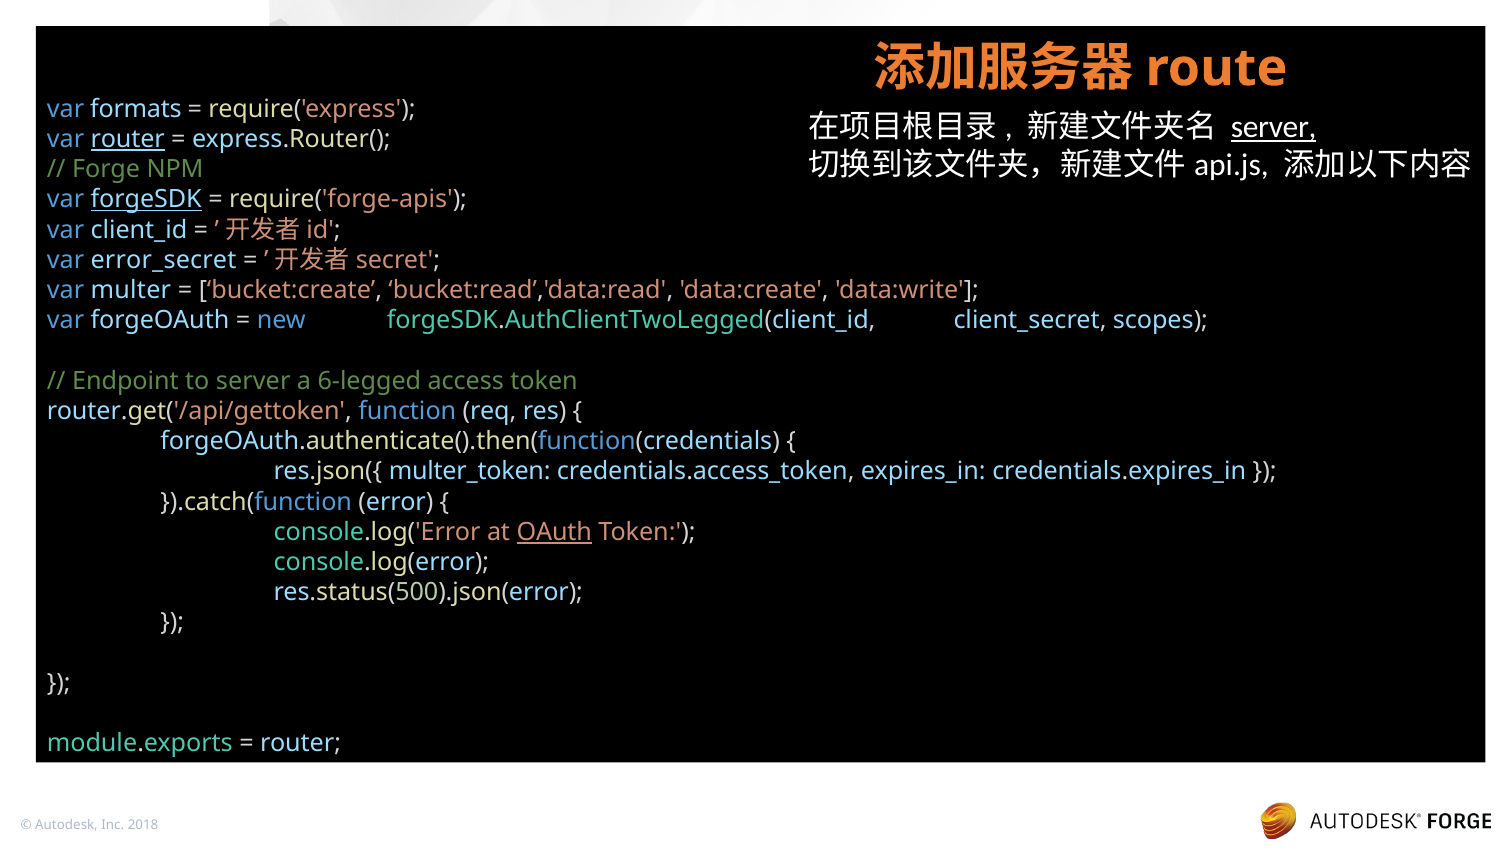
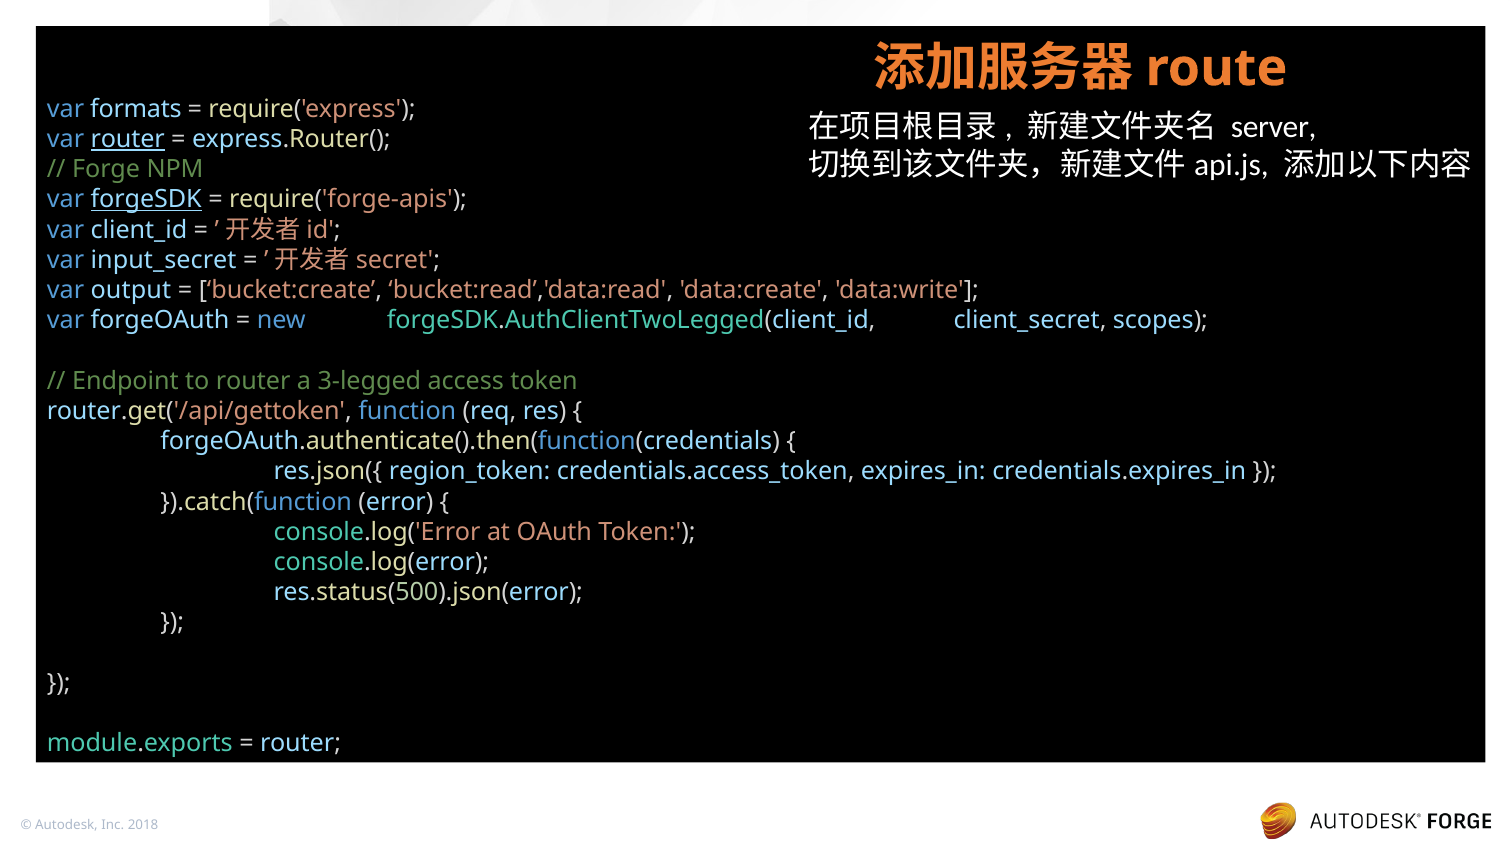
server at (1274, 127) underline: present -> none
error_secret: error_secret -> input_secret
multer: multer -> output
to server: server -> router
6-legged: 6-legged -> 3-legged
multer_token: multer_token -> region_token
OAuth underline: present -> none
